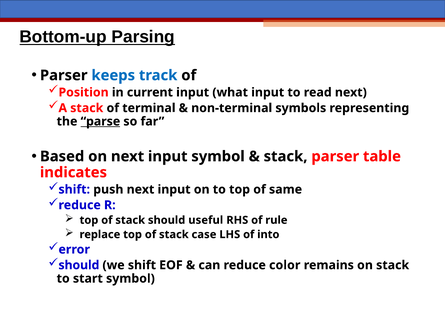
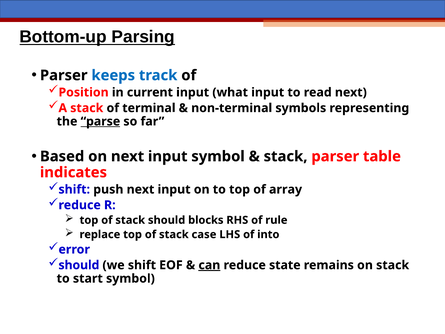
same: same -> array
useful: useful -> blocks
can underline: none -> present
color: color -> state
